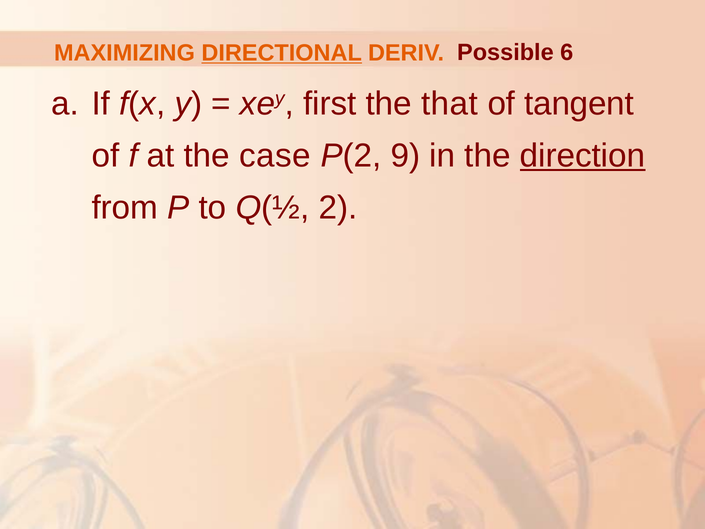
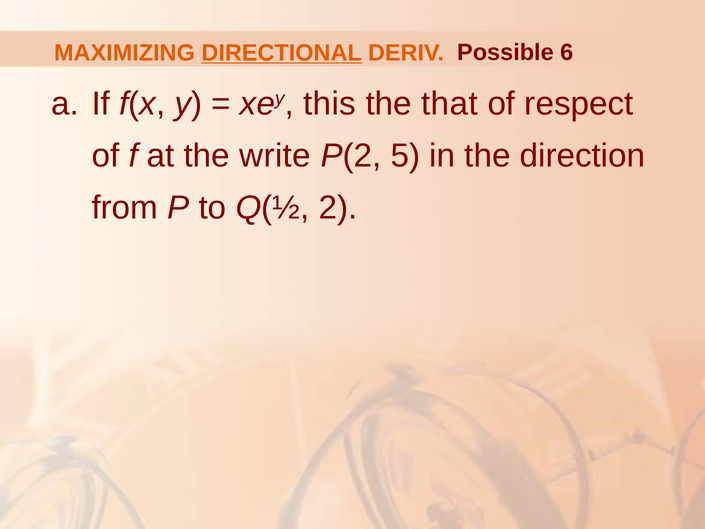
first: first -> this
tangent: tangent -> respect
case: case -> write
9: 9 -> 5
direction underline: present -> none
